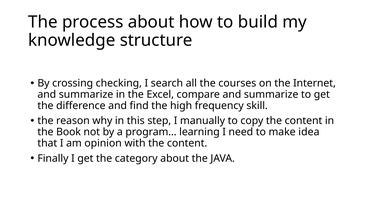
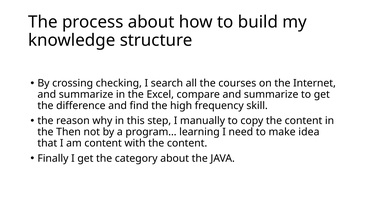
Book: Book -> Then
am opinion: opinion -> content
